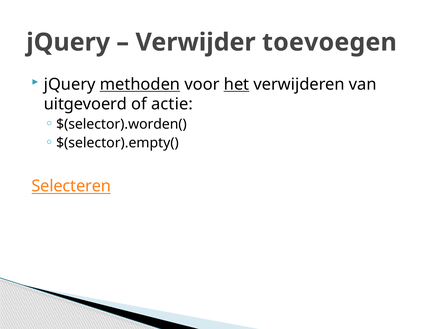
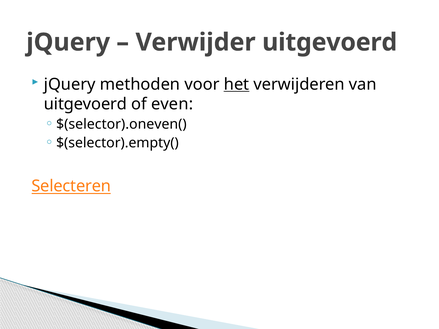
Verwijder toevoegen: toevoegen -> uitgevoerd
methoden underline: present -> none
actie: actie -> even
$(selector).worden(: $(selector).worden( -> $(selector).oneven(
